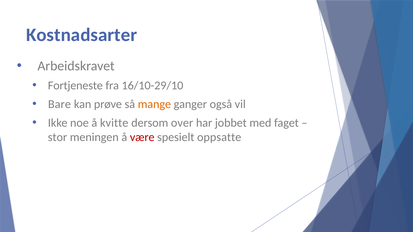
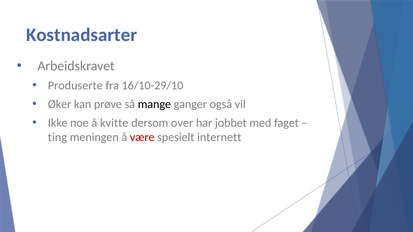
Fortjeneste: Fortjeneste -> Produserte
Bare: Bare -> Øker
mange colour: orange -> black
stor: stor -> ting
oppsatte: oppsatte -> internett
